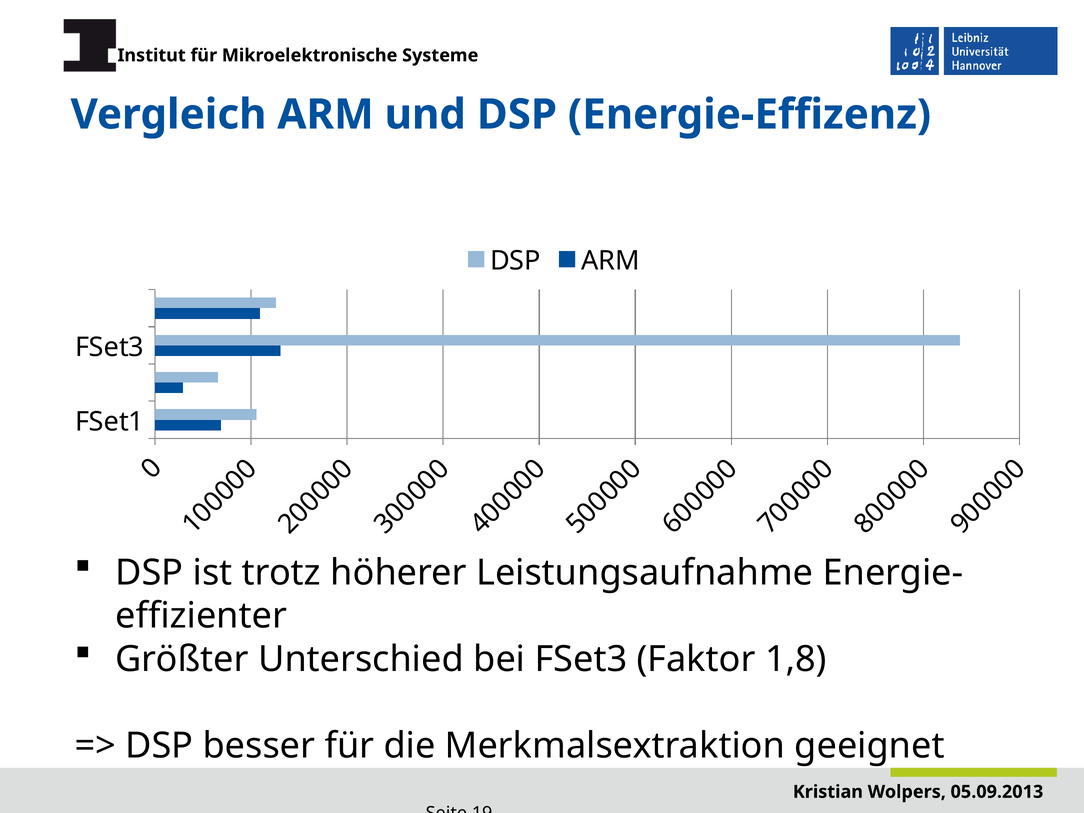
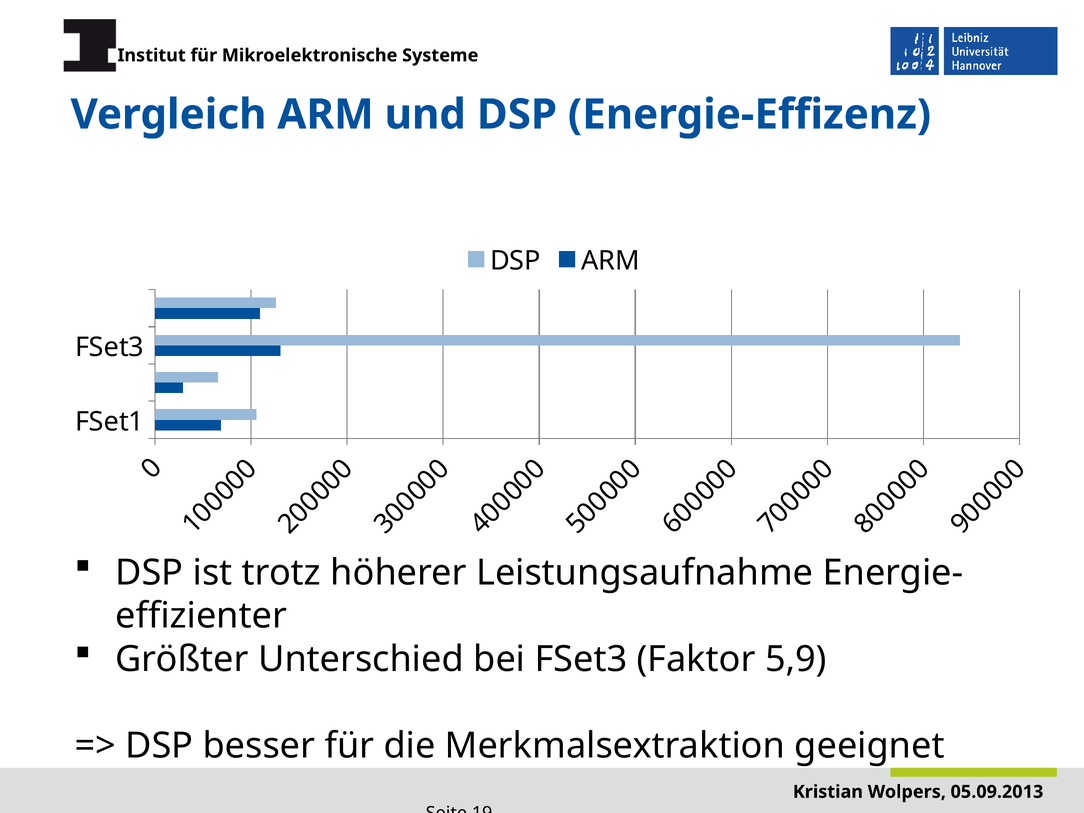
1,8: 1,8 -> 5,9
